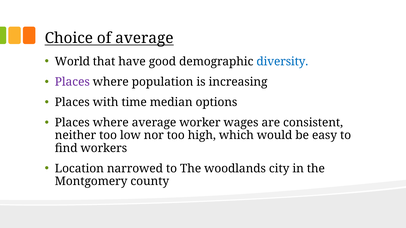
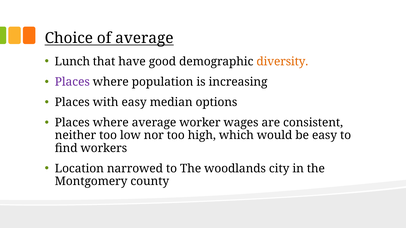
World: World -> Lunch
diversity colour: blue -> orange
with time: time -> easy
